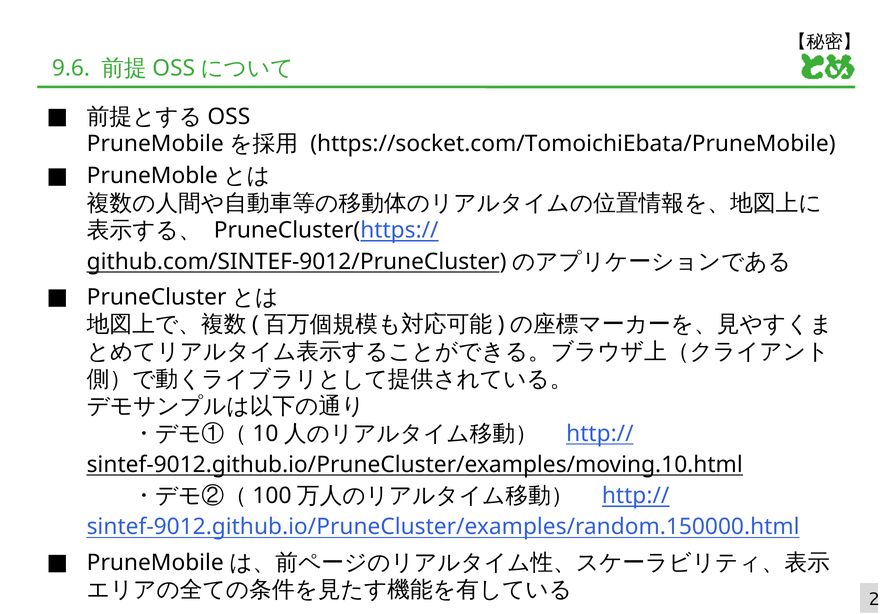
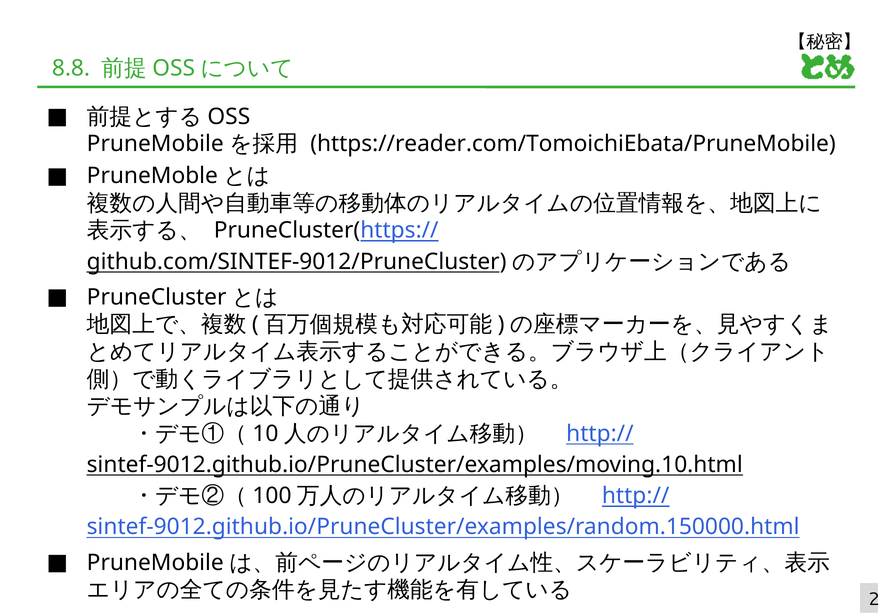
9.6: 9.6 -> 8.8
https://socket.com/TomoichiEbata/PruneMobile: https://socket.com/TomoichiEbata/PruneMobile -> https://reader.com/TomoichiEbata/PruneMobile
